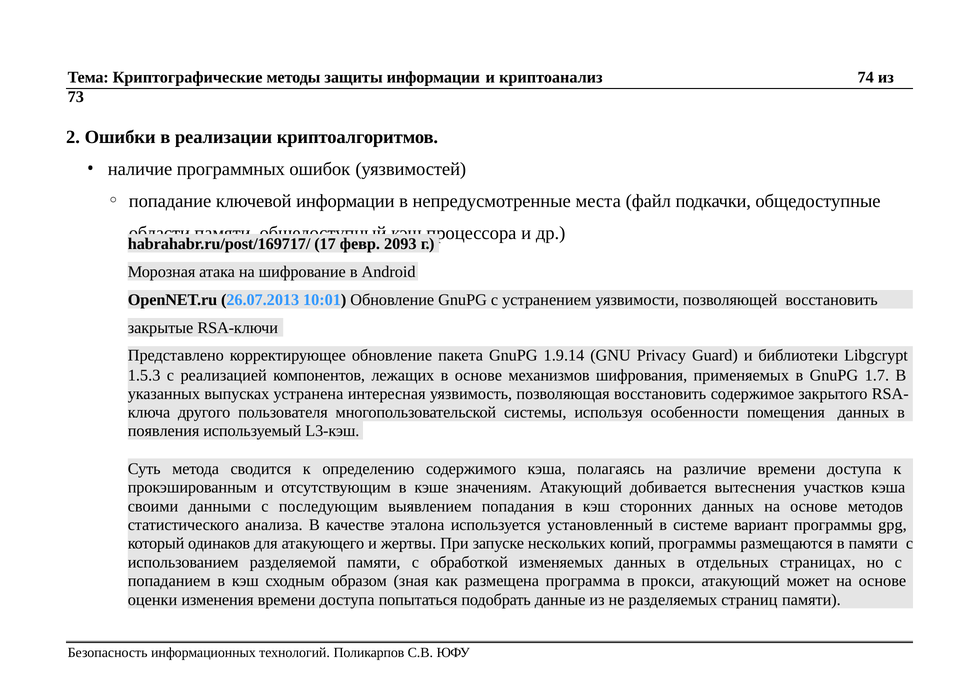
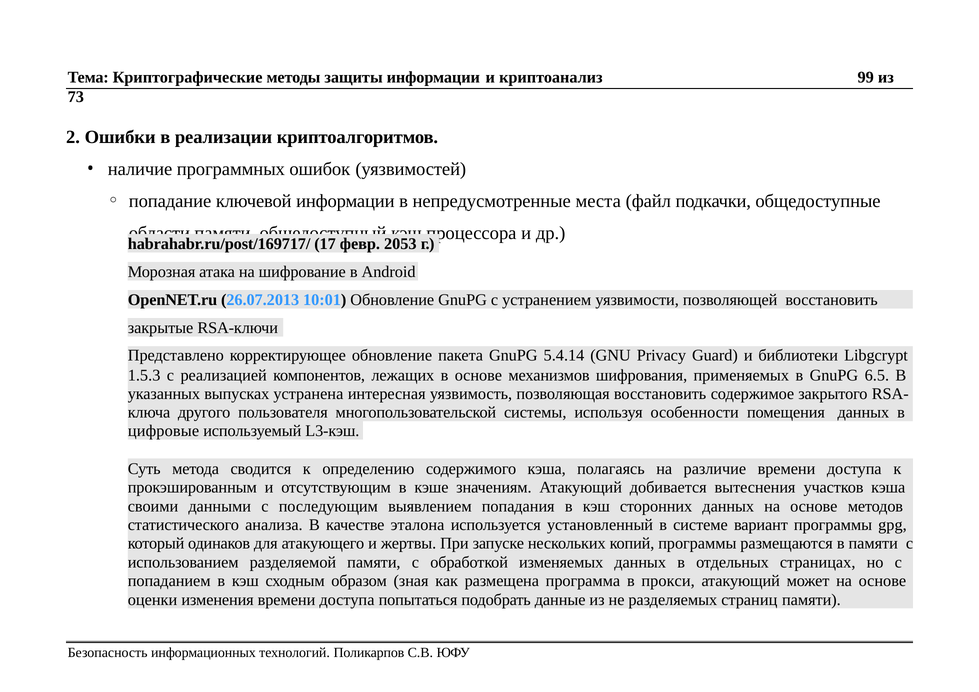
74: 74 -> 99
2093: 2093 -> 2053
1.9.14: 1.9.14 -> 5.4.14
1.7: 1.7 -> 6.5
появления: появления -> цифровые
